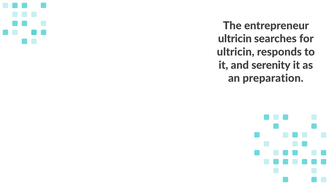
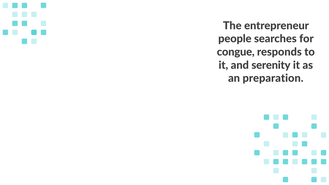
ultricin at (235, 39): ultricin -> people
ultricin at (236, 52): ultricin -> congue
